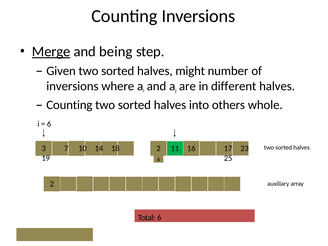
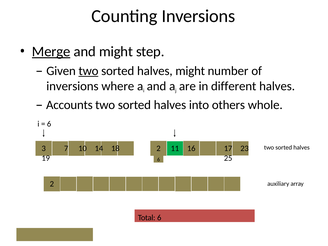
and being: being -> might
two at (88, 71) underline: none -> present
Counting at (69, 105): Counting -> Accounts
